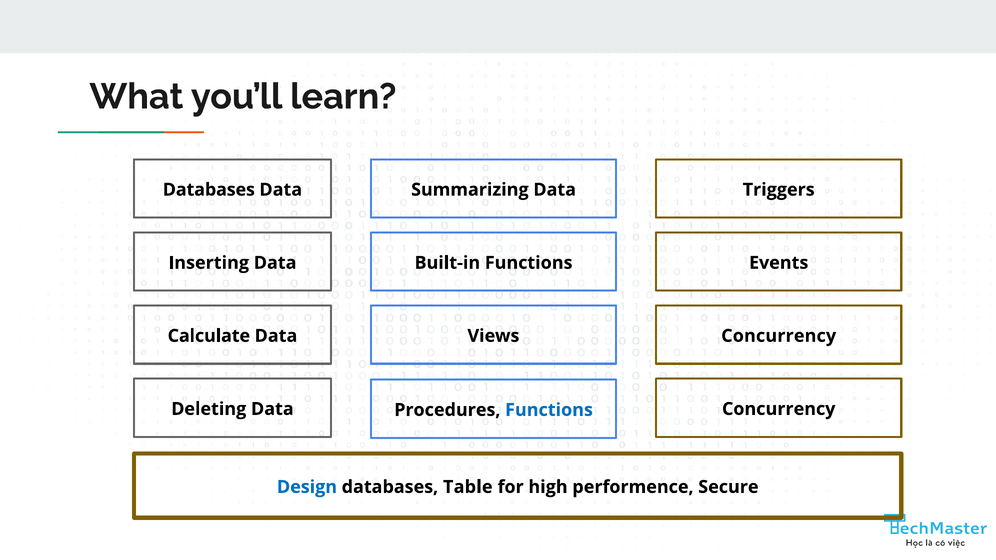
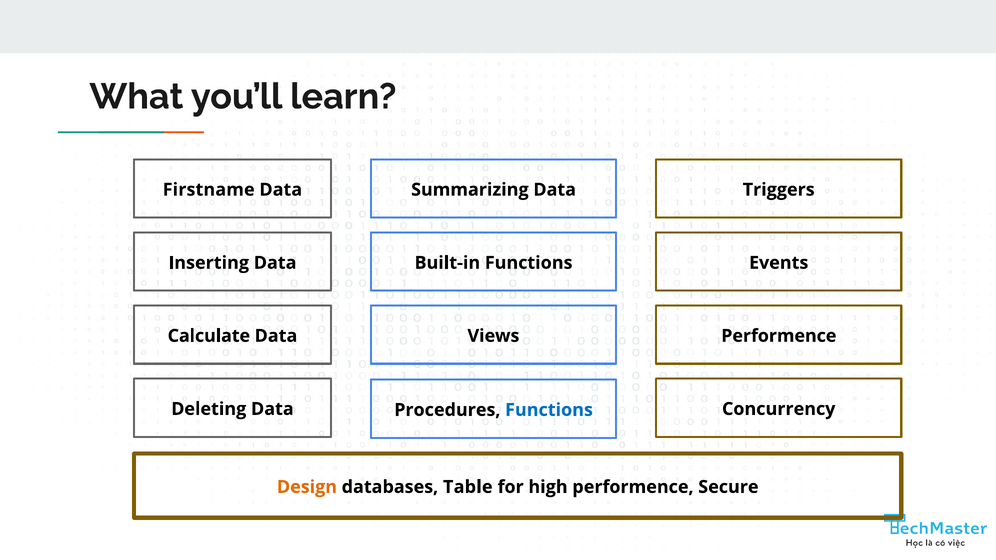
Databases at (209, 190): Databases -> Firstname
Concurrency at (779, 336): Concurrency -> Performence
Design colour: blue -> orange
